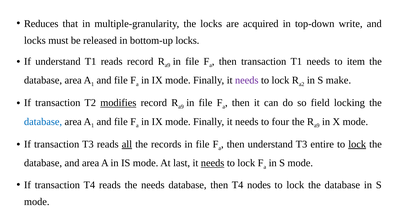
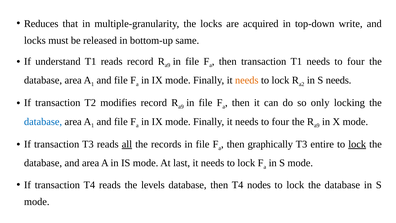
bottom-up locks: locks -> same
T1 needs to item: item -> four
needs at (247, 80) colour: purple -> orange
S make: make -> needs
modifies underline: present -> none
field: field -> only
then understand: understand -> graphically
needs at (213, 163) underline: present -> none
the needs: needs -> levels
